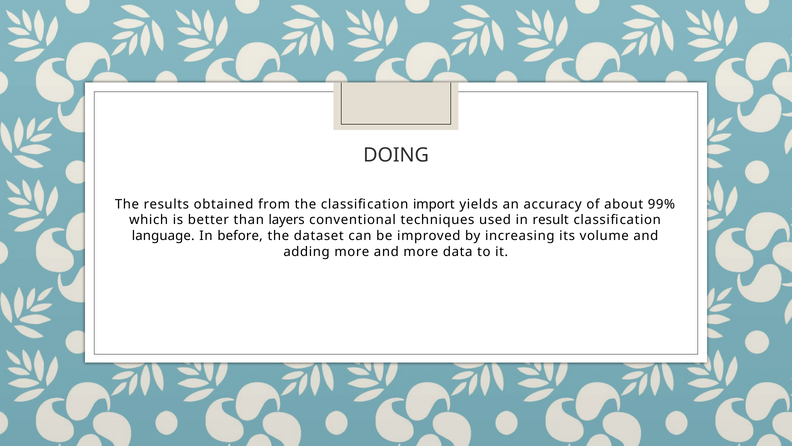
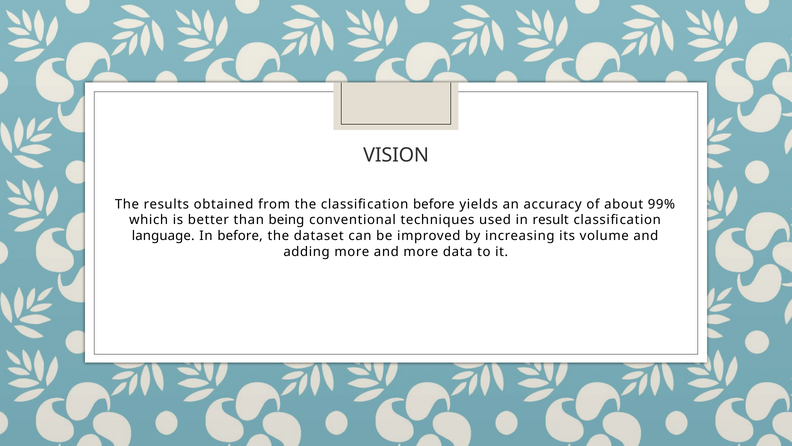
DOING: DOING -> VISION
classification import: import -> before
layers: layers -> being
